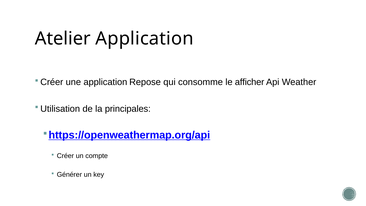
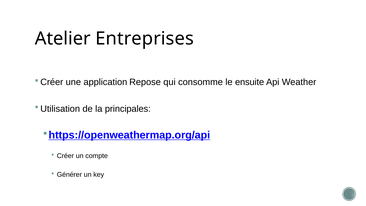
Atelier Application: Application -> Entreprises
afficher: afficher -> ensuite
